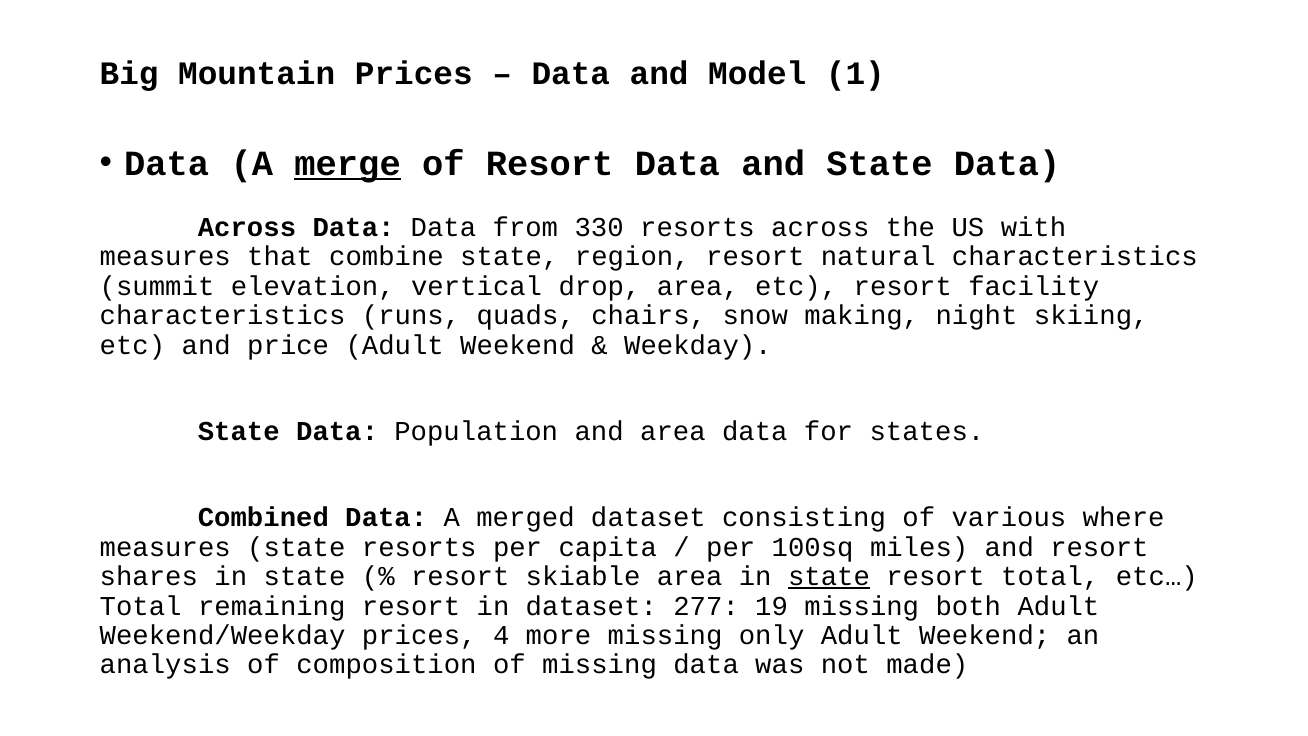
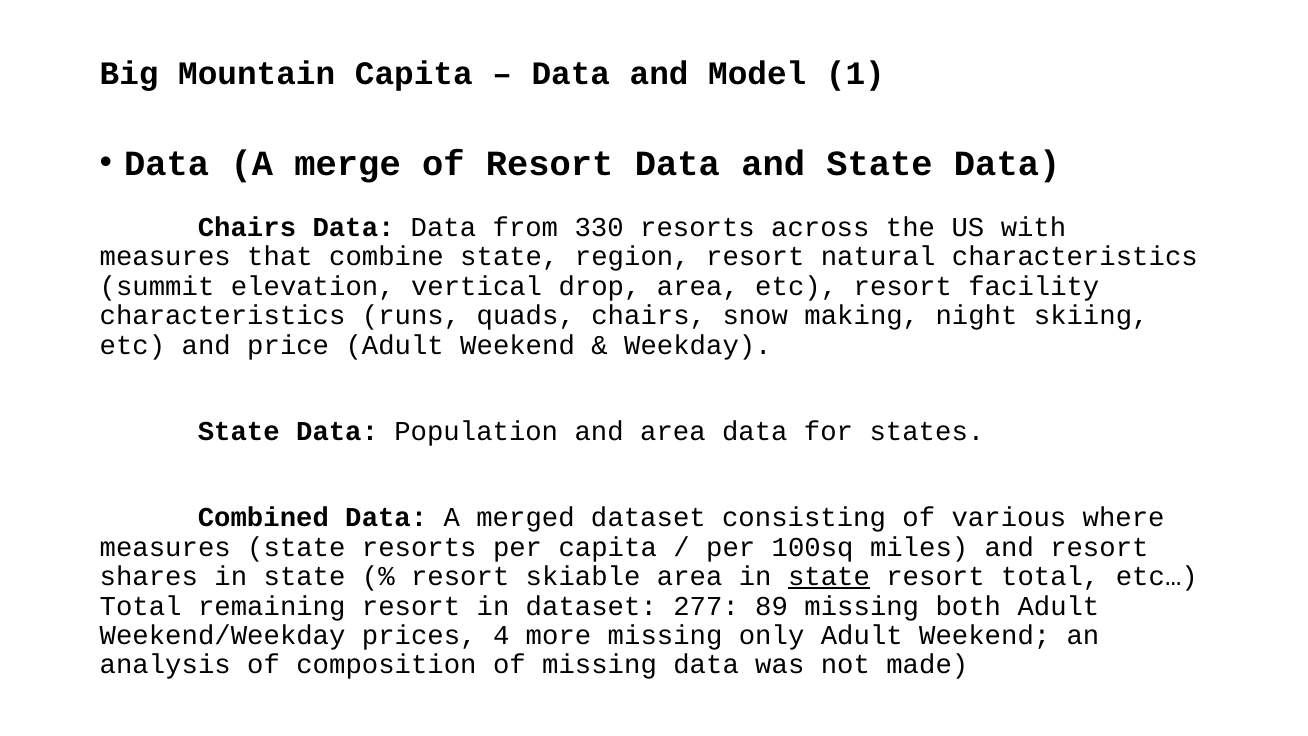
Mountain Prices: Prices -> Capita
merge underline: present -> none
Across at (247, 227): Across -> Chairs
19: 19 -> 89
